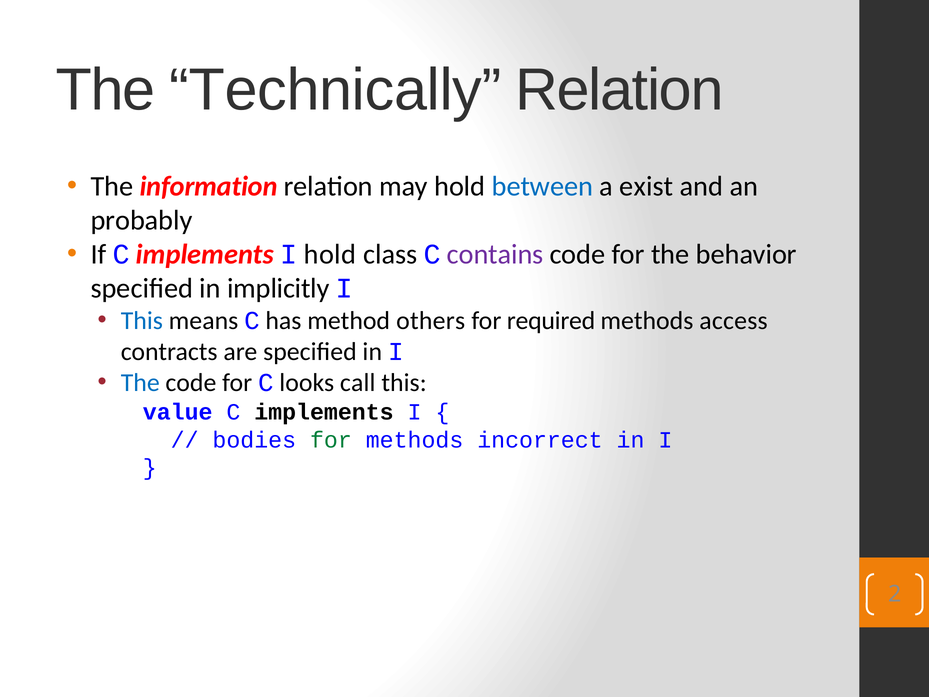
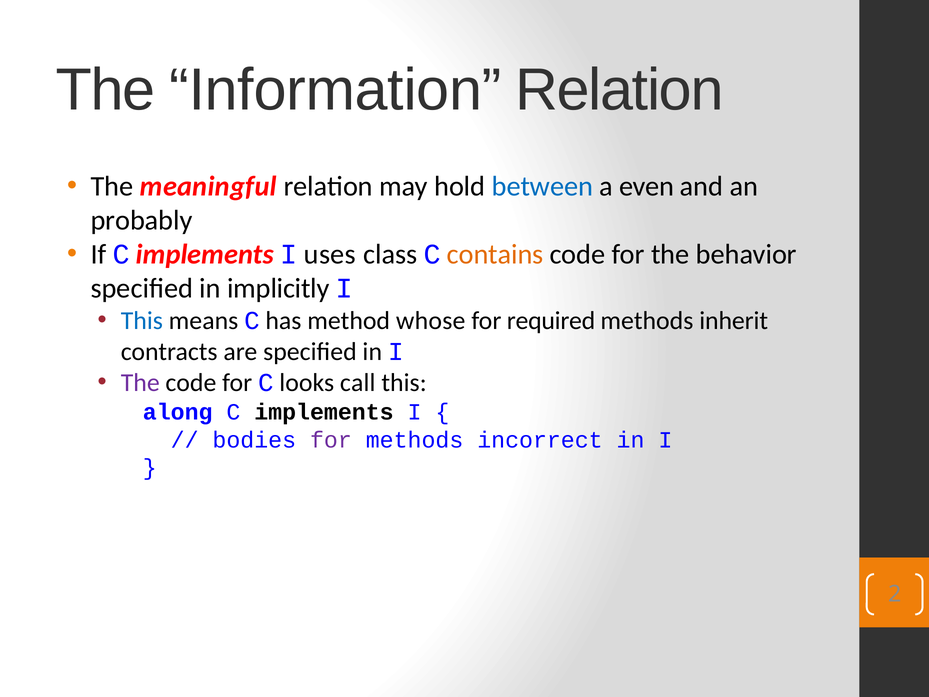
Technically: Technically -> Information
information: information -> meaningful
exist: exist -> even
I hold: hold -> uses
contains colour: purple -> orange
others: others -> whose
access: access -> inherit
The at (140, 383) colour: blue -> purple
value: value -> along
for at (331, 440) colour: green -> purple
